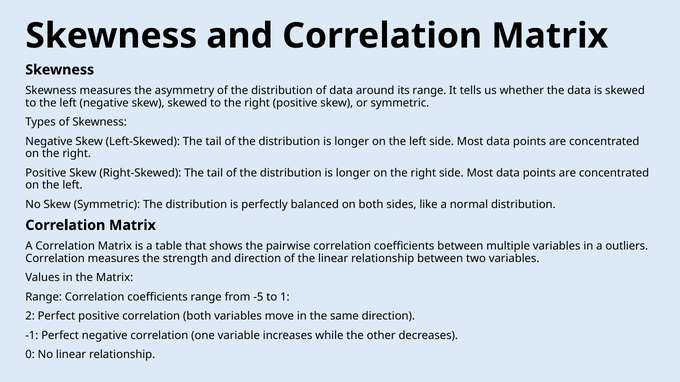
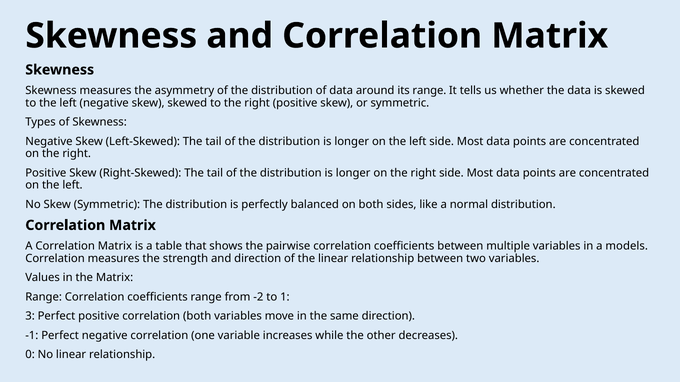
outliers: outliers -> models
-5: -5 -> -2
2: 2 -> 3
